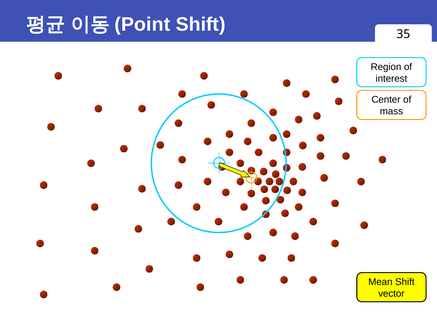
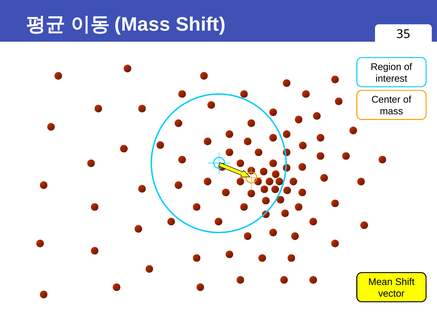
Point at (142, 24): Point -> Mass
